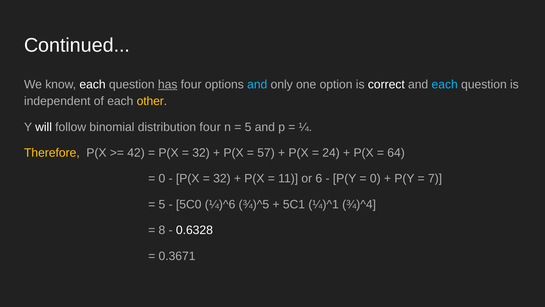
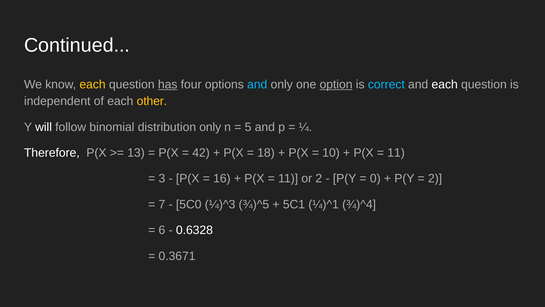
each at (93, 84) colour: white -> yellow
option underline: none -> present
correct colour: white -> light blue
each at (445, 84) colour: light blue -> white
distribution four: four -> only
Therefore colour: yellow -> white
42: 42 -> 13
32 at (201, 153): 32 -> 42
57: 57 -> 18
24: 24 -> 10
64 at (396, 153): 64 -> 11
0 at (162, 178): 0 -> 3
32 at (222, 178): 32 -> 16
or 6: 6 -> 2
7 at (435, 178): 7 -> 2
5 at (162, 204): 5 -> 7
¼)^6: ¼)^6 -> ¼)^3
8: 8 -> 6
